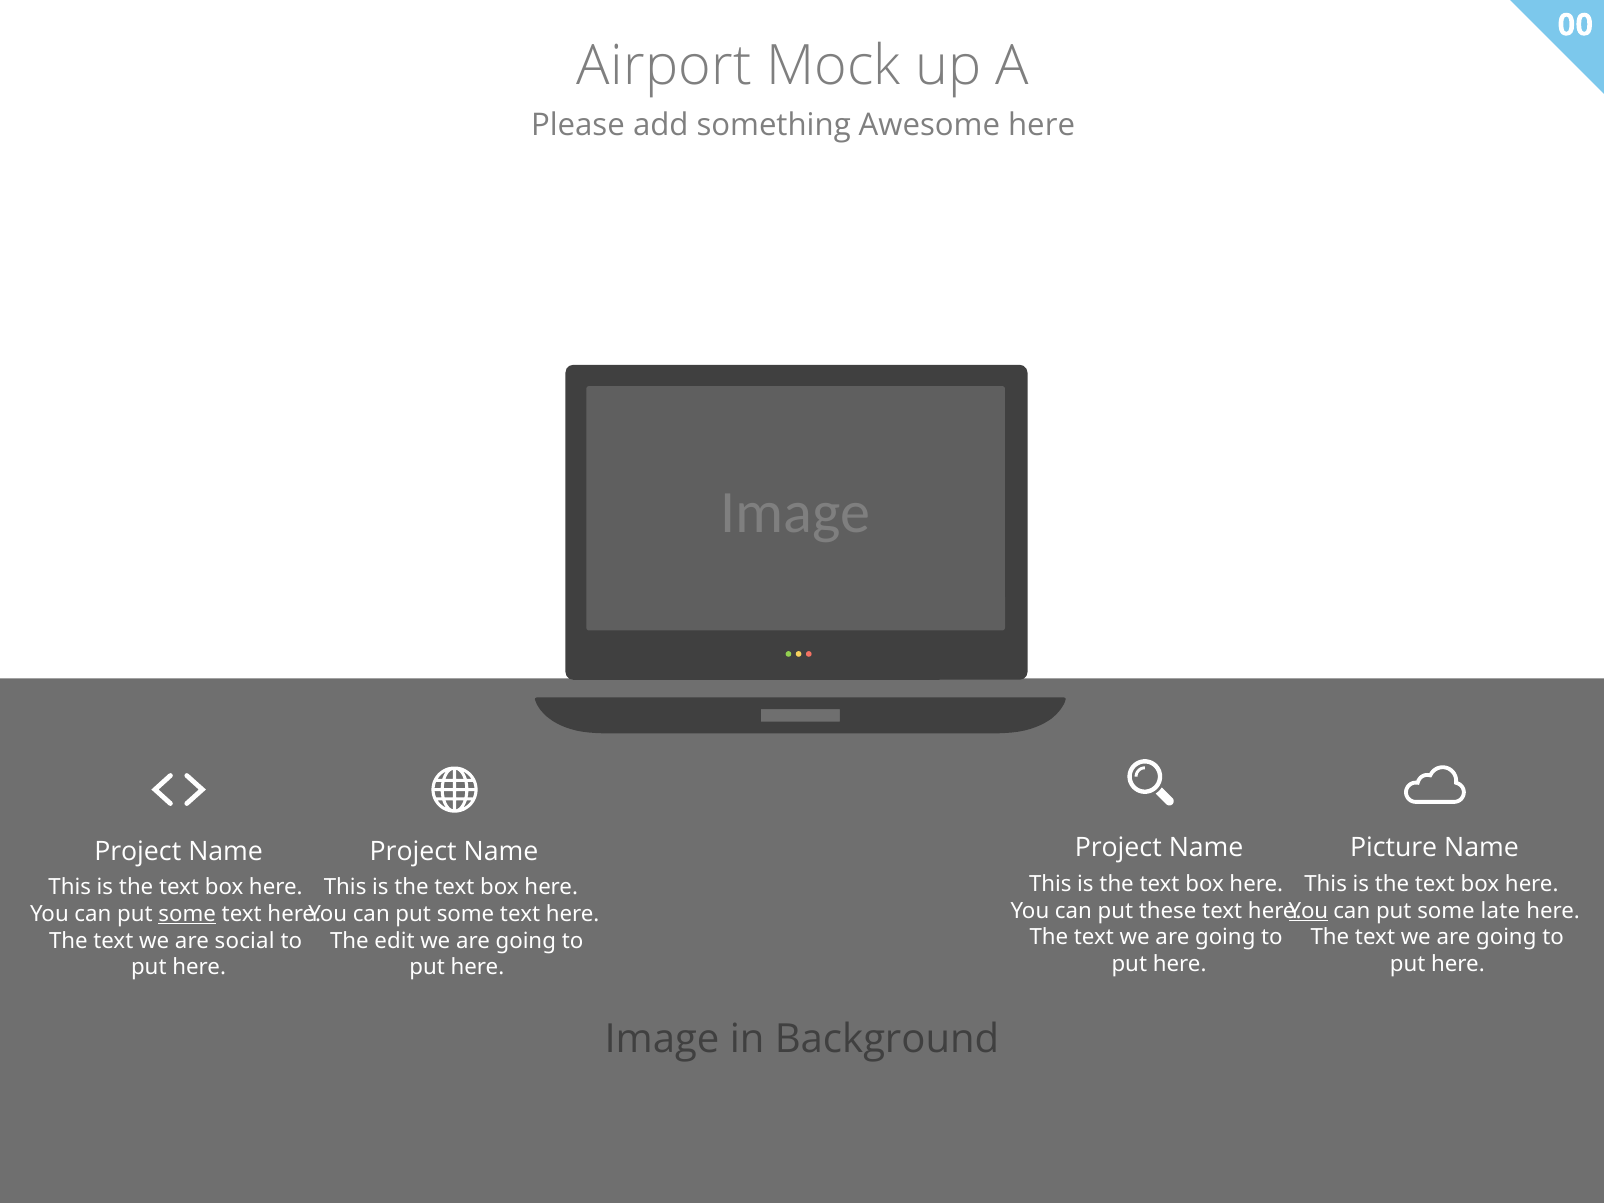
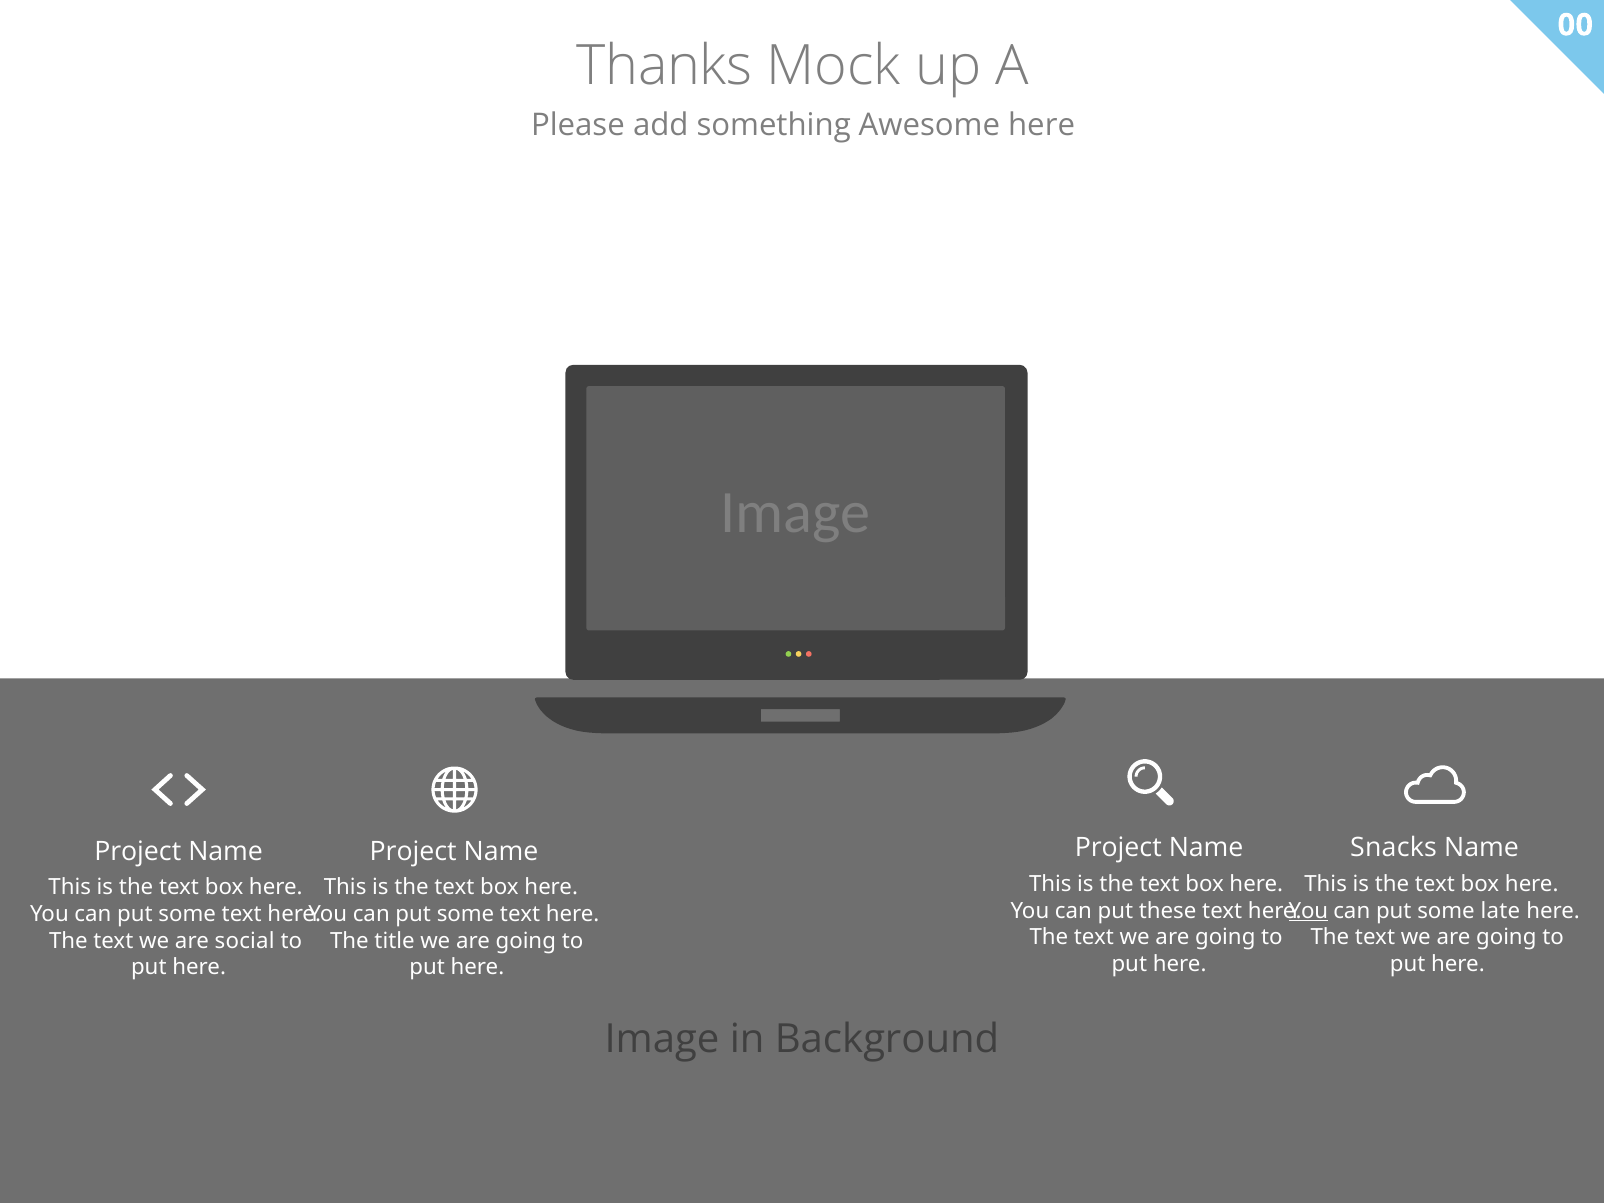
Airport: Airport -> Thanks
Picture: Picture -> Snacks
some at (187, 914) underline: present -> none
edit: edit -> title
